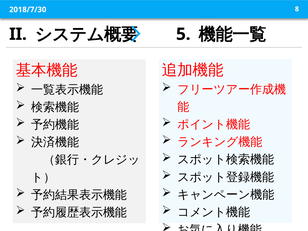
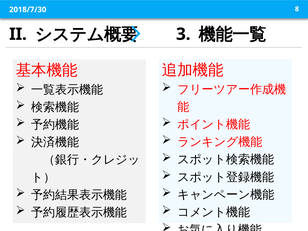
5: 5 -> 3
